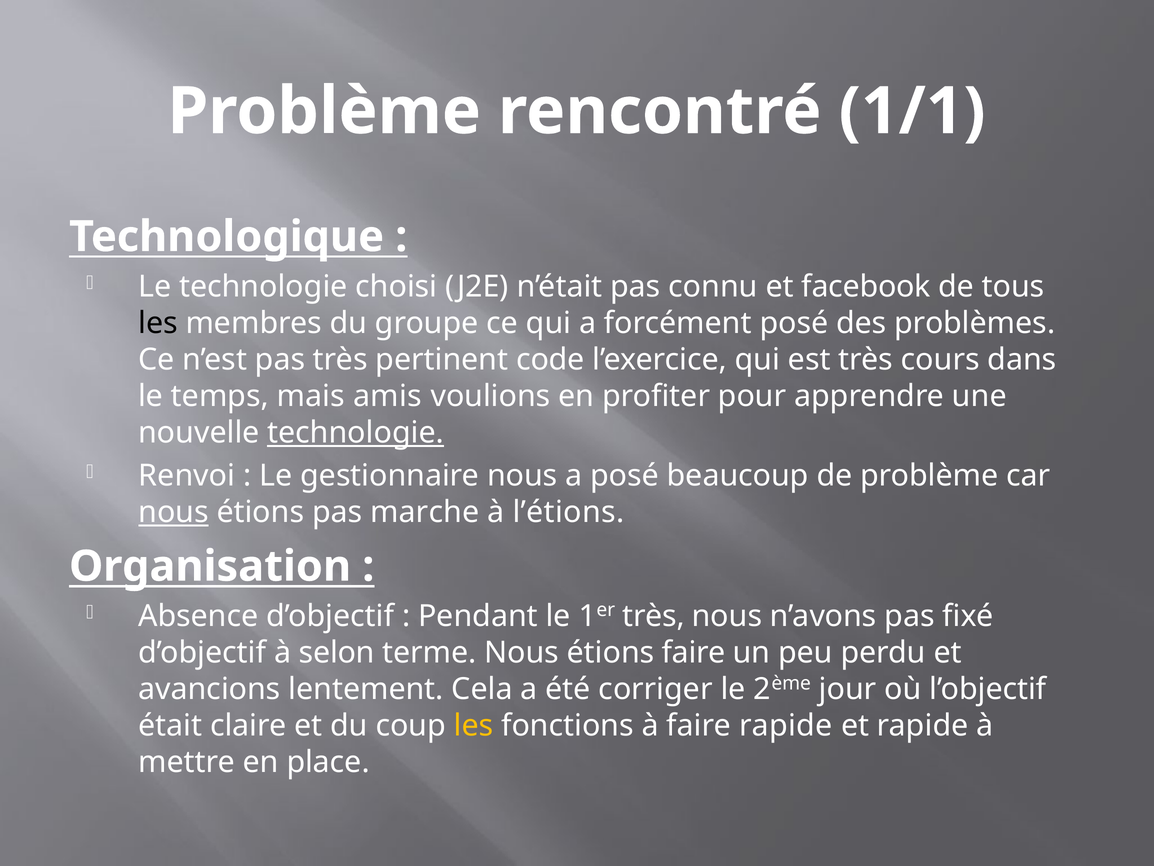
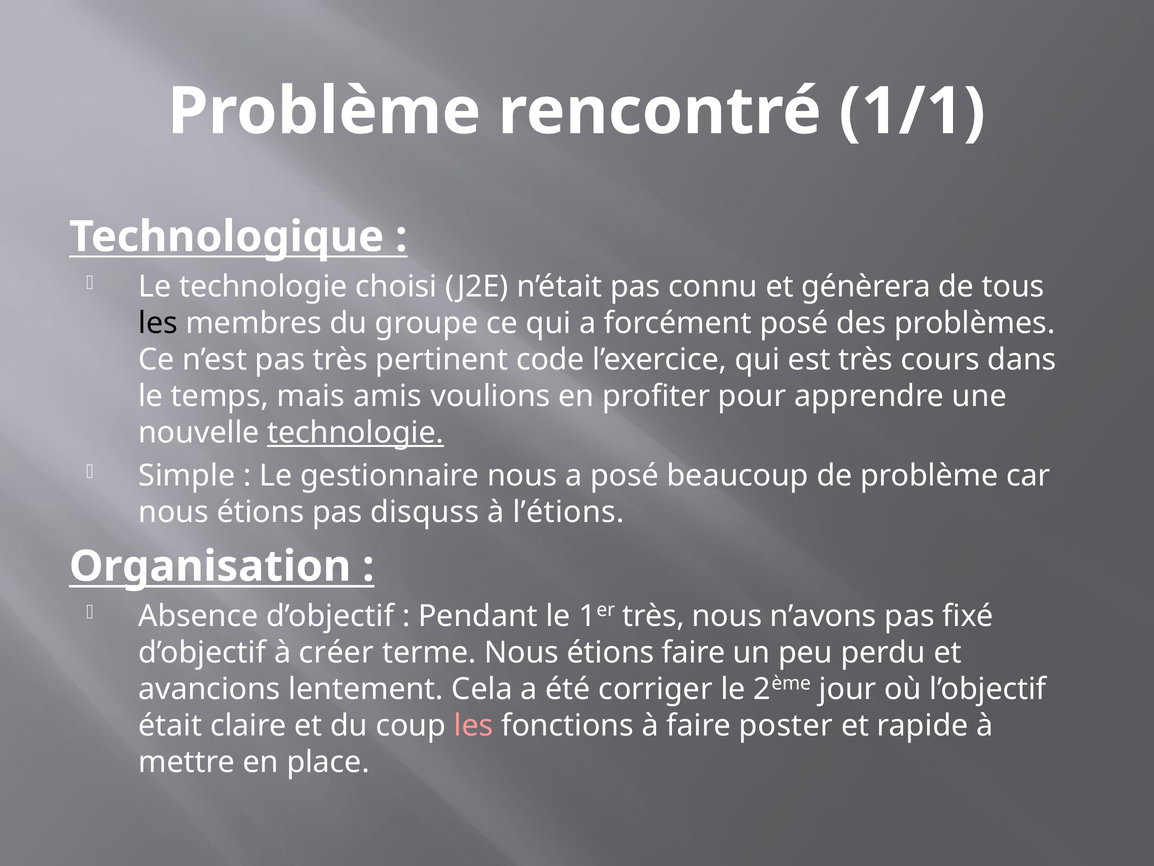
facebook: facebook -> génèrera
Renvoi: Renvoi -> Simple
nous at (173, 512) underline: present -> none
marche: marche -> disquss
selon: selon -> créer
les at (474, 725) colour: yellow -> pink
faire rapide: rapide -> poster
